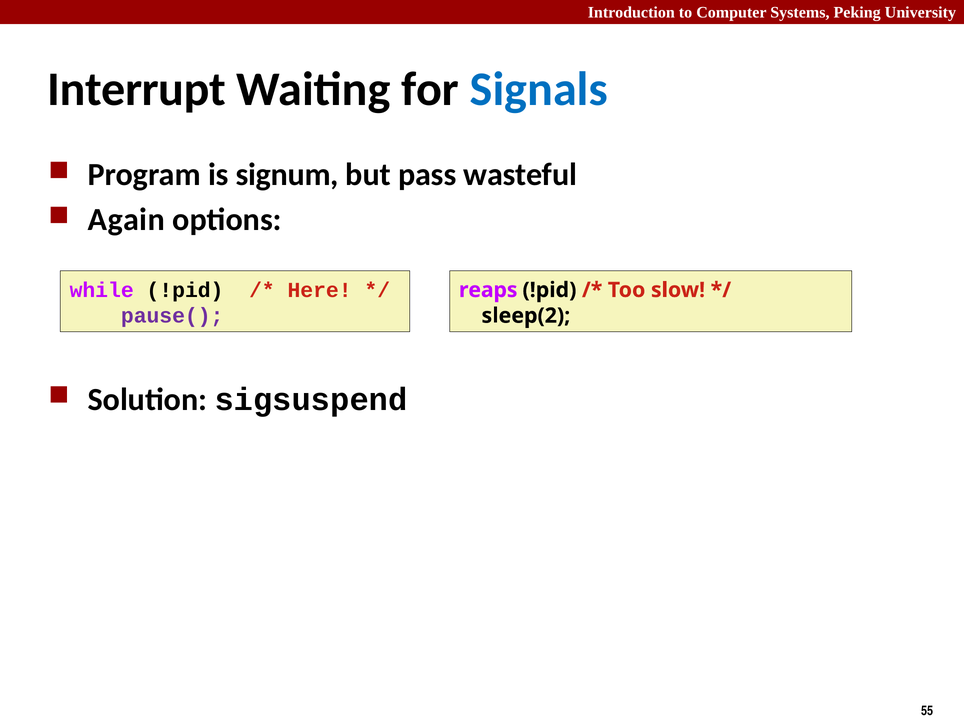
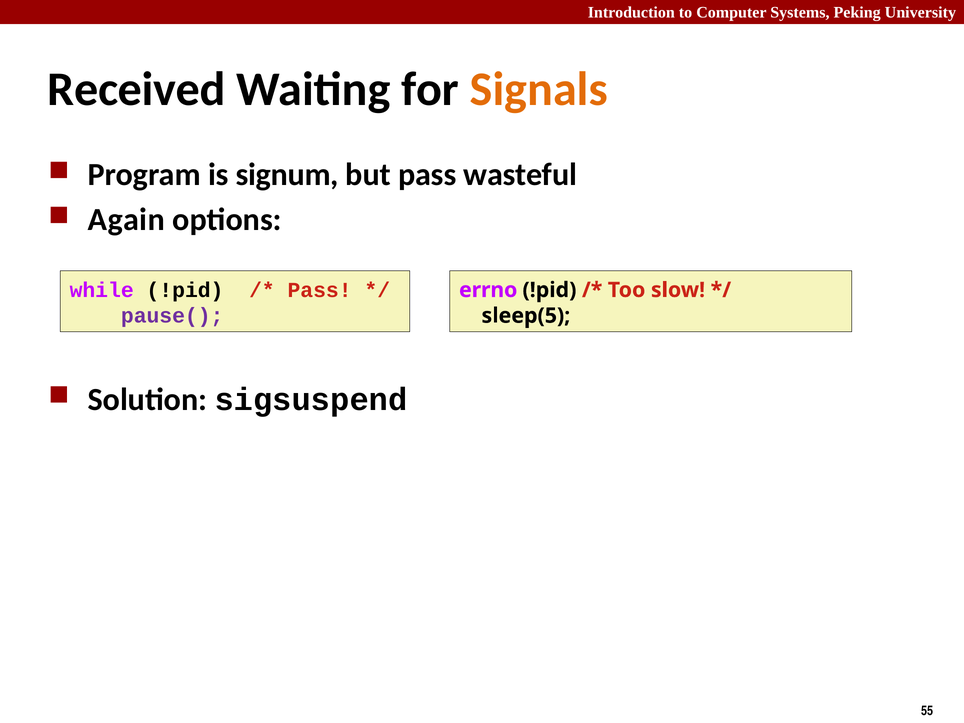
Interrupt: Interrupt -> Received
Signals colour: blue -> orange
Here at (320, 290): Here -> Pass
reaps: reaps -> errno
sleep(2: sleep(2 -> sleep(5
